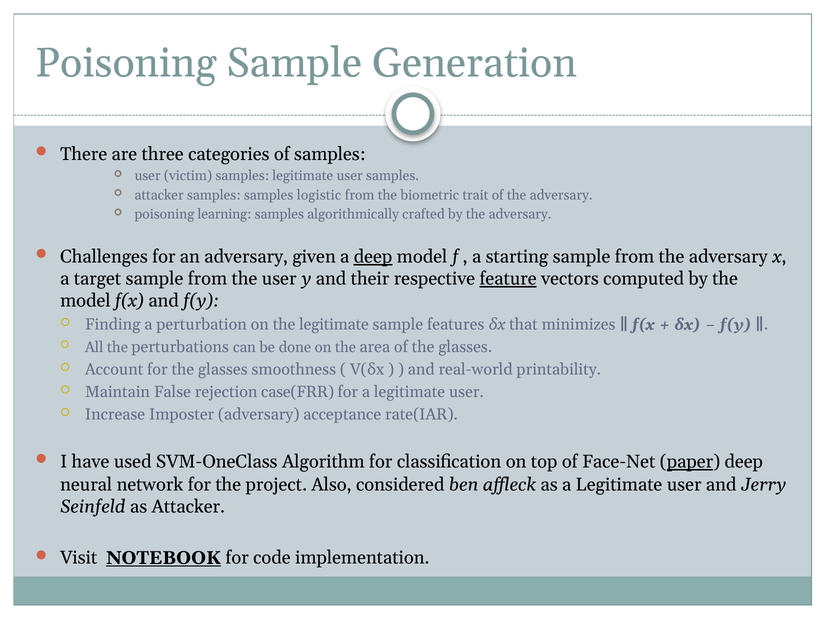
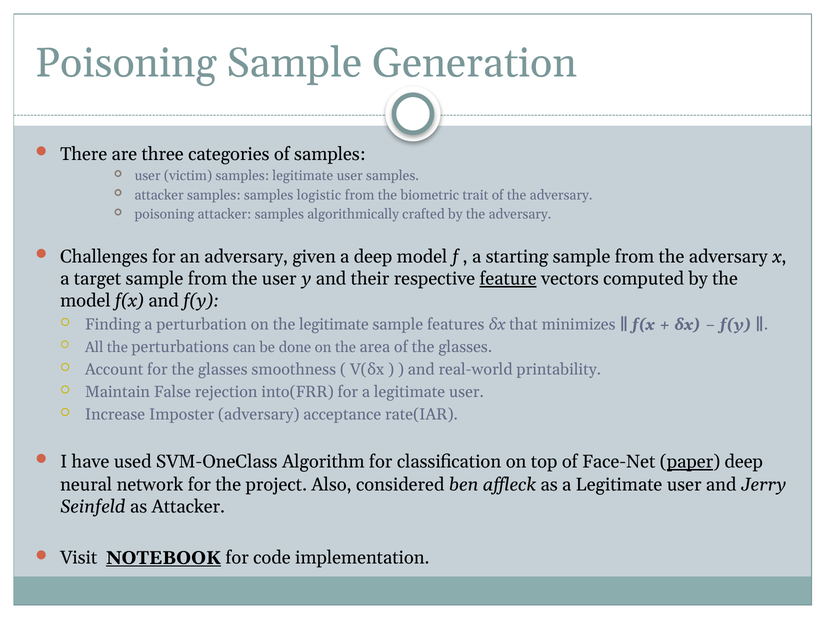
poisoning learning: learning -> attacker
deep at (373, 257) underline: present -> none
case(FRR: case(FRR -> into(FRR
